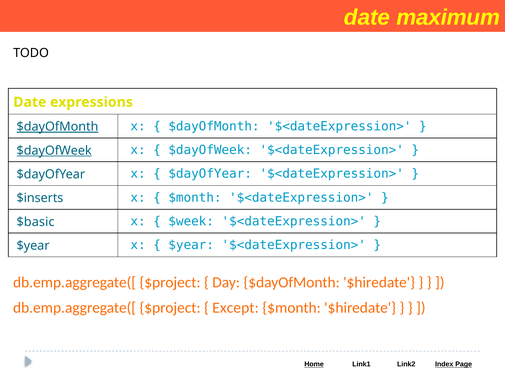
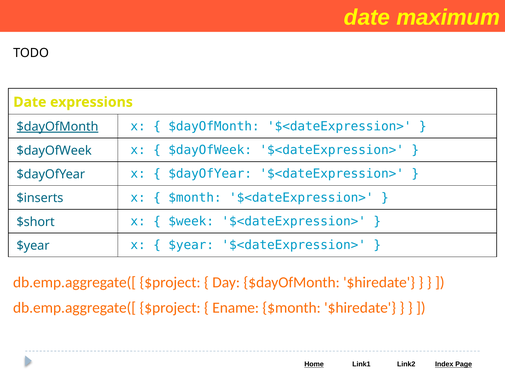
$dayOfWeek at (54, 150) underline: present -> none
$basic: $basic -> $short
Except: Except -> Ename
